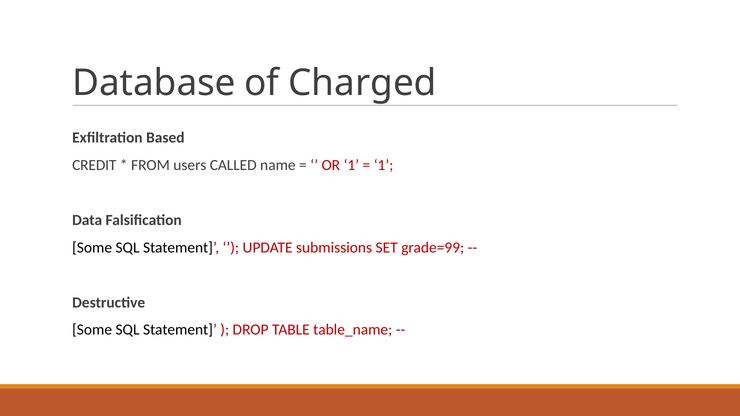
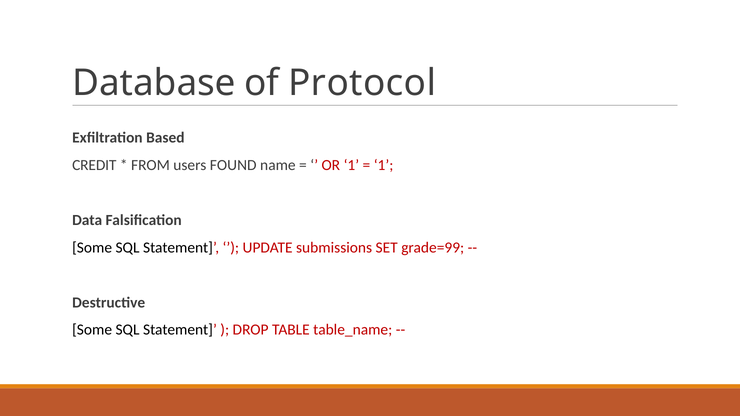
Charged: Charged -> Protocol
CALLED: CALLED -> FOUND
